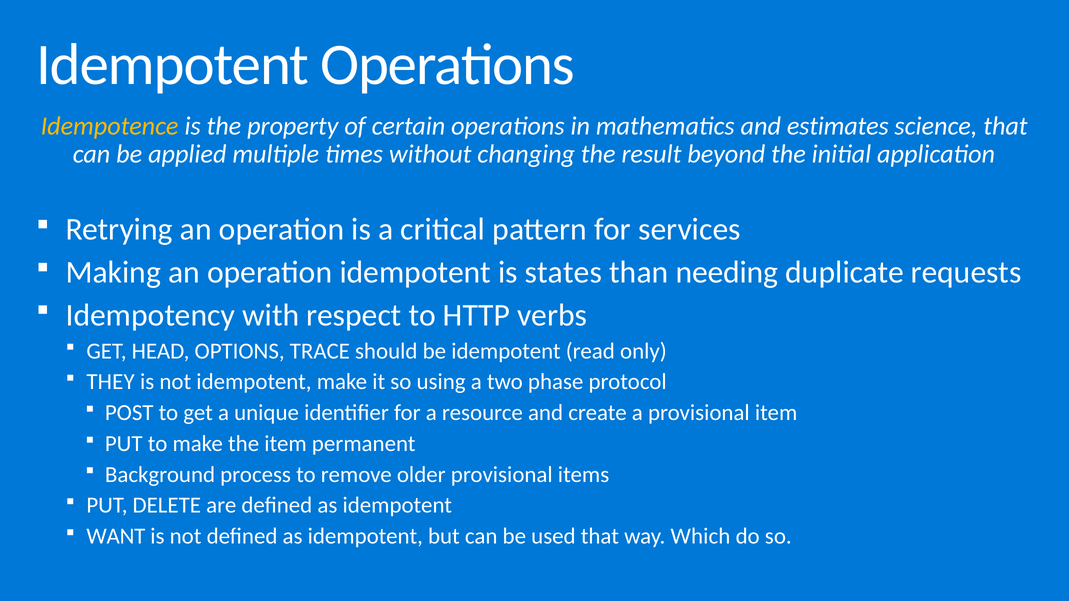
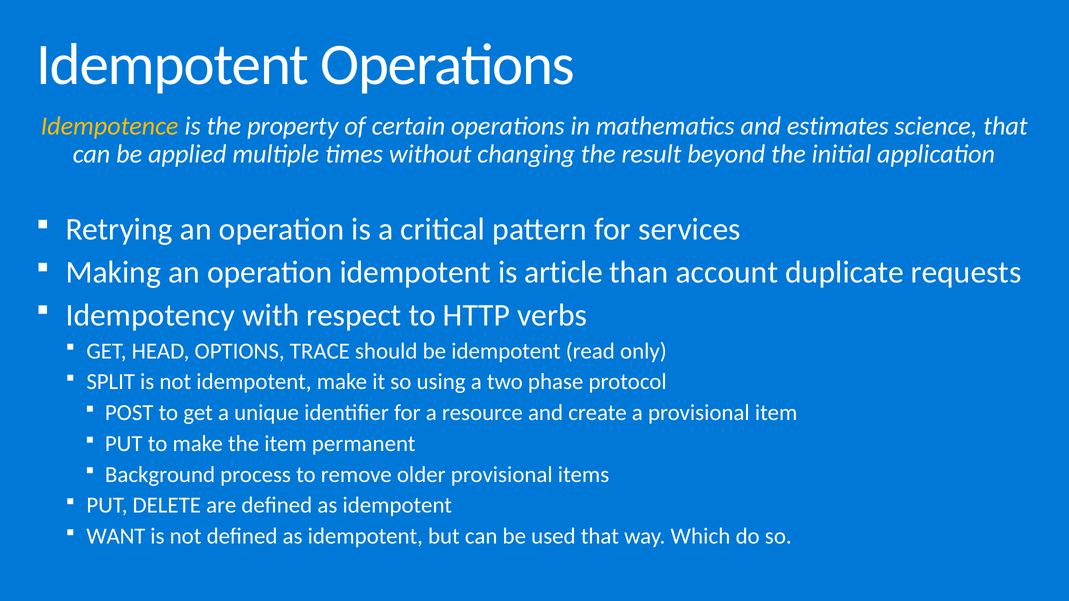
states: states -> article
needing: needing -> account
THEY: THEY -> SPLIT
